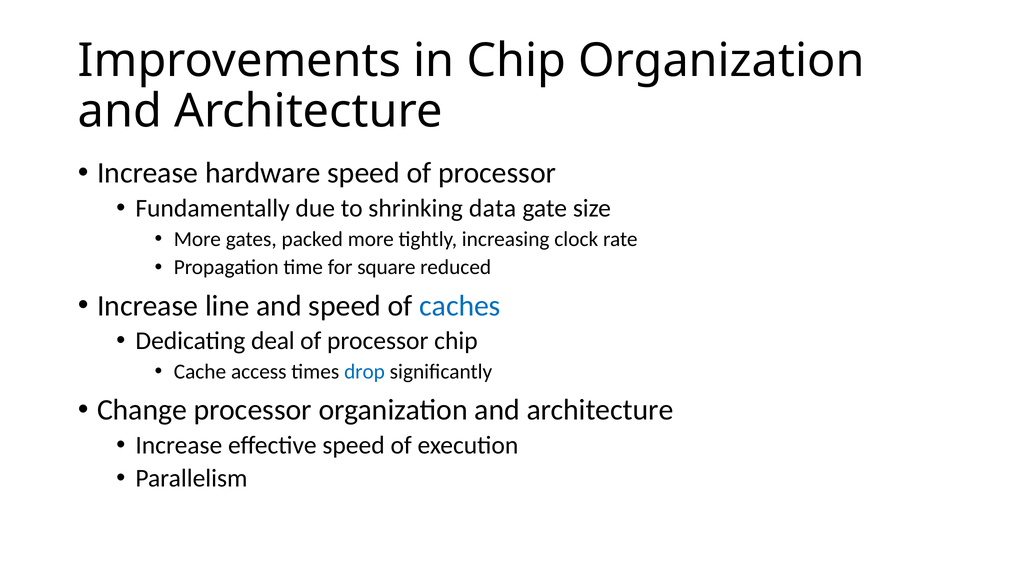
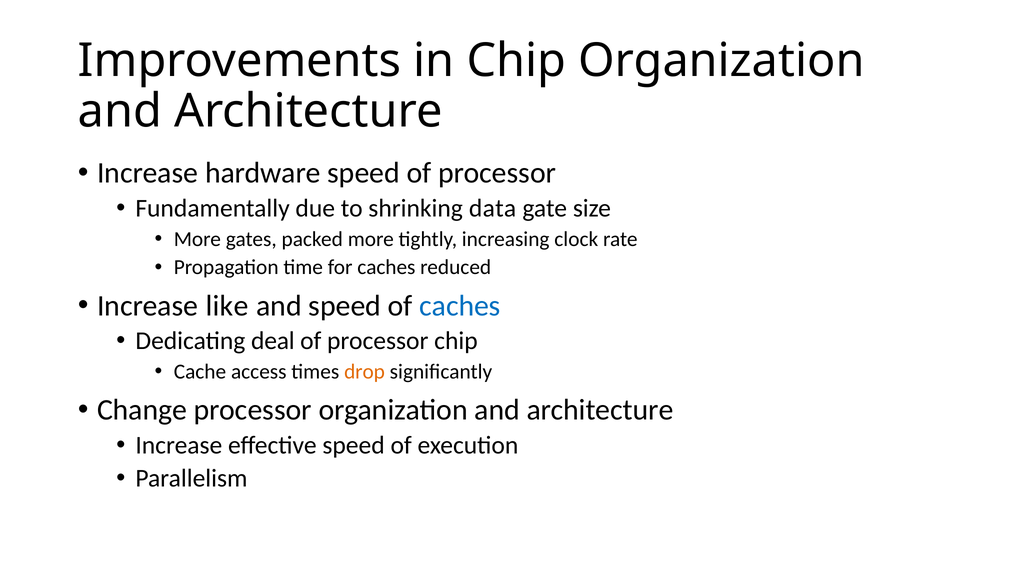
for square: square -> caches
line: line -> like
drop colour: blue -> orange
